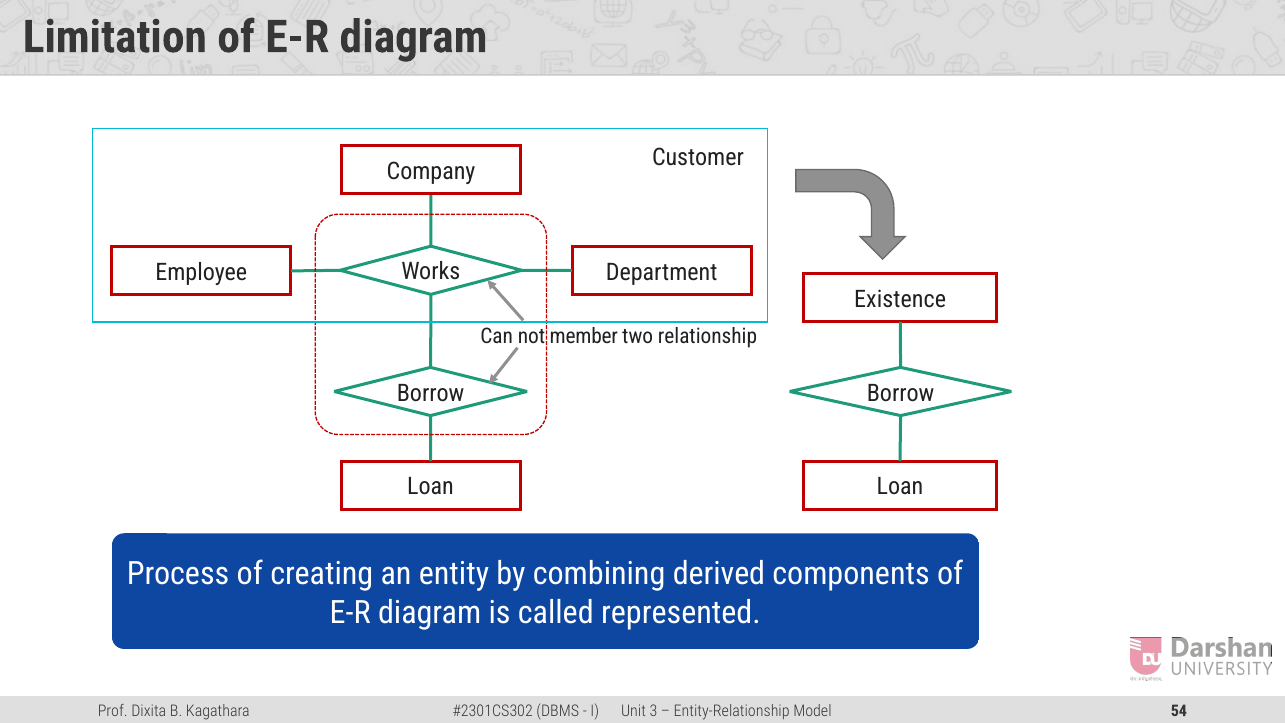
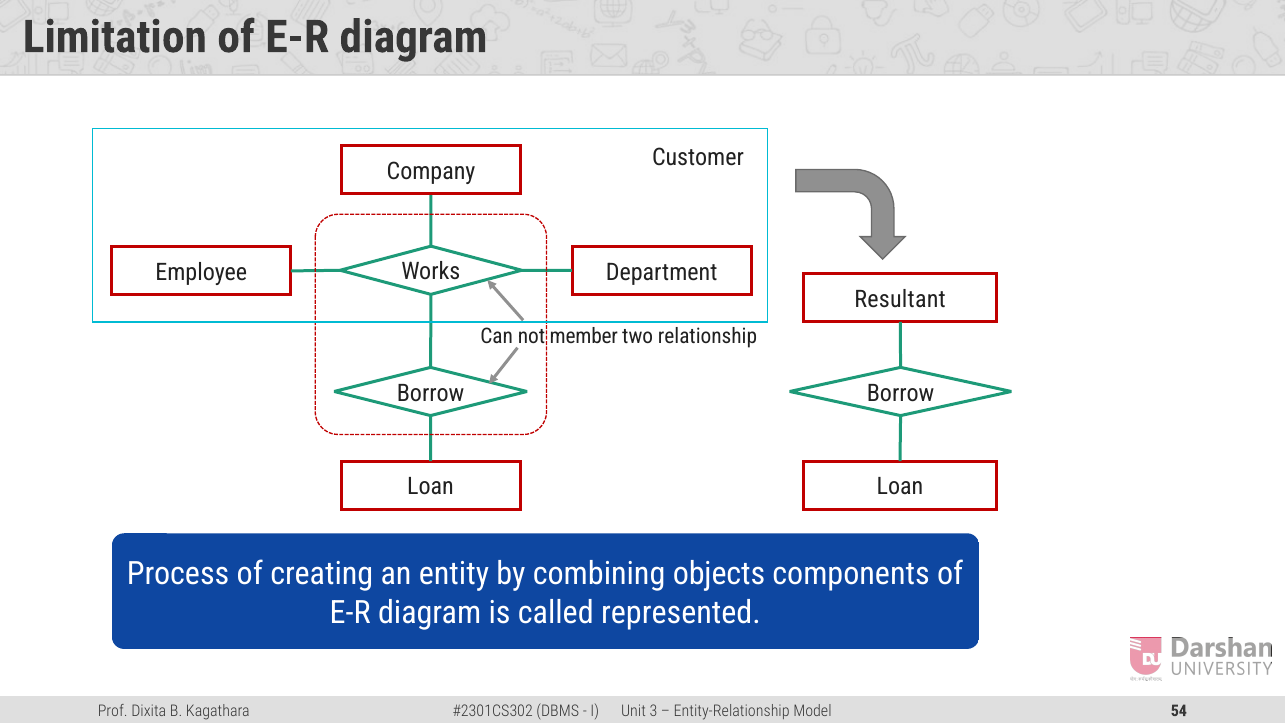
Existence: Existence -> Resultant
derived: derived -> objects
